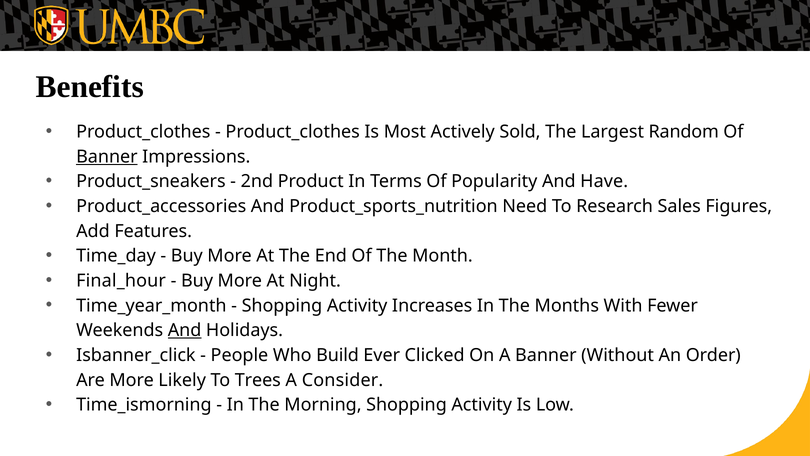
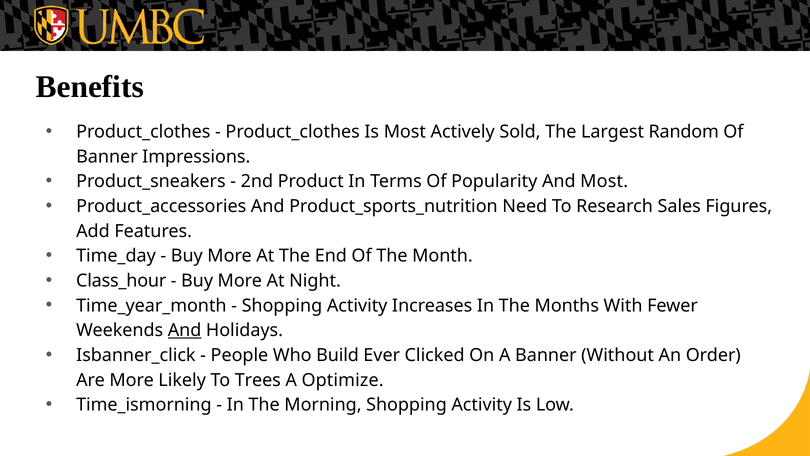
Banner at (107, 156) underline: present -> none
And Have: Have -> Most
Final_hour: Final_hour -> Class_hour
Consider: Consider -> Optimize
